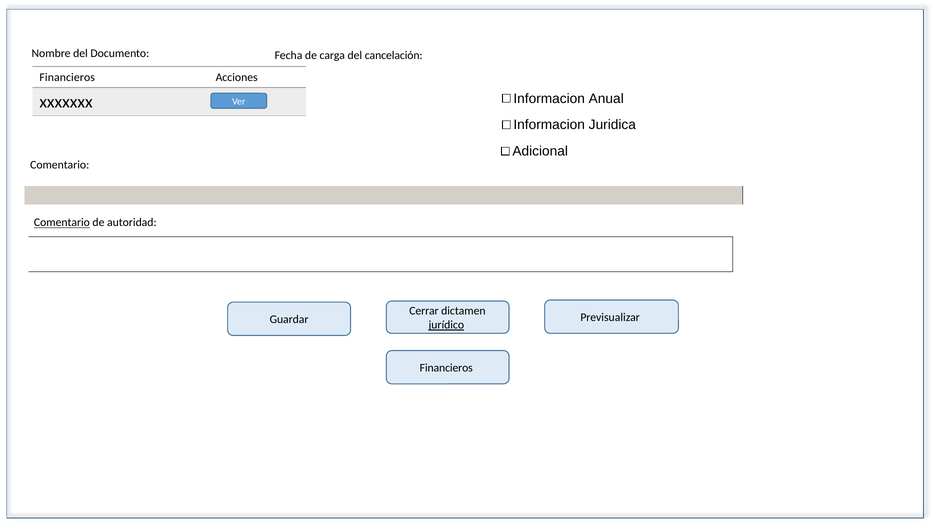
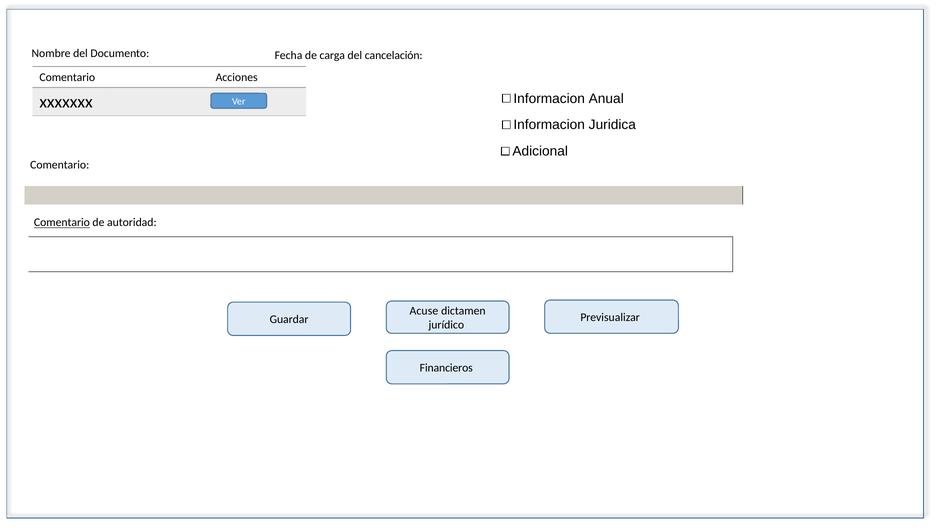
Financieros at (67, 77): Financieros -> Comentario
Cerrar: Cerrar -> Acuse
jurídico underline: present -> none
